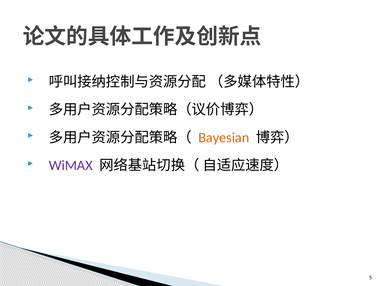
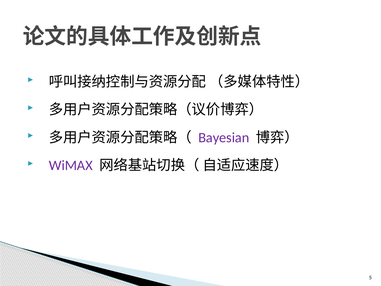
Bayesian colour: orange -> purple
